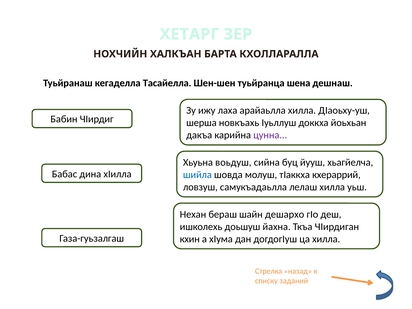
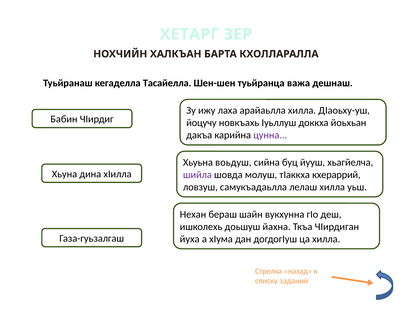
шена: шена -> важа
шерша: шерша -> йоцучу
Бабас: Бабас -> Хьуна
шийла colour: blue -> purple
дешархо: дешархо -> вукхунна
кхин: кхин -> йуха
